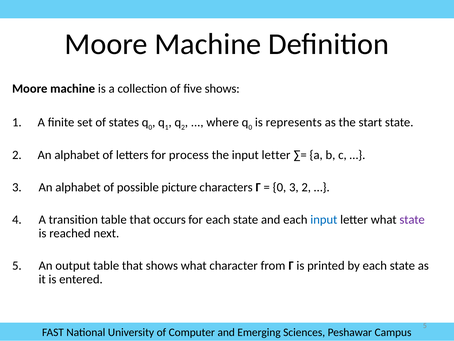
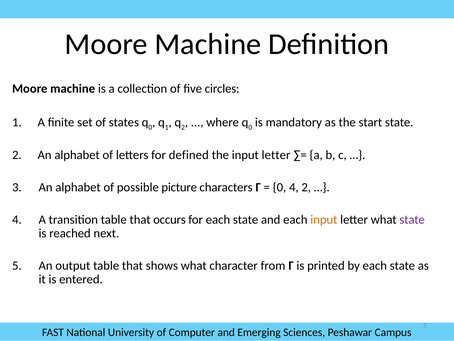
five shows: shows -> circles
represents: represents -> mandatory
process: process -> defined
0 3: 3 -> 4
input at (324, 219) colour: blue -> orange
